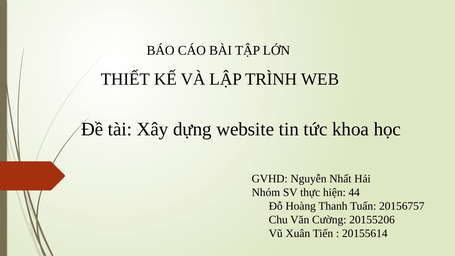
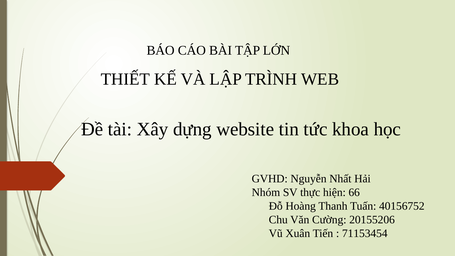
44: 44 -> 66
20156757: 20156757 -> 40156752
20155614: 20155614 -> 71153454
